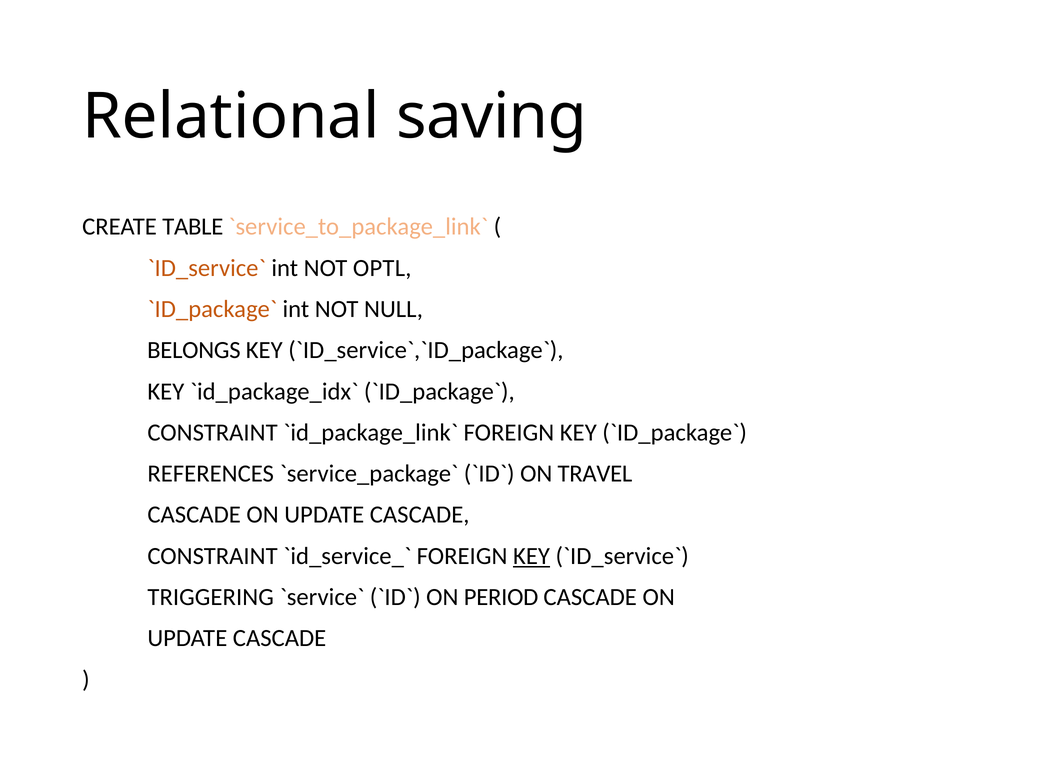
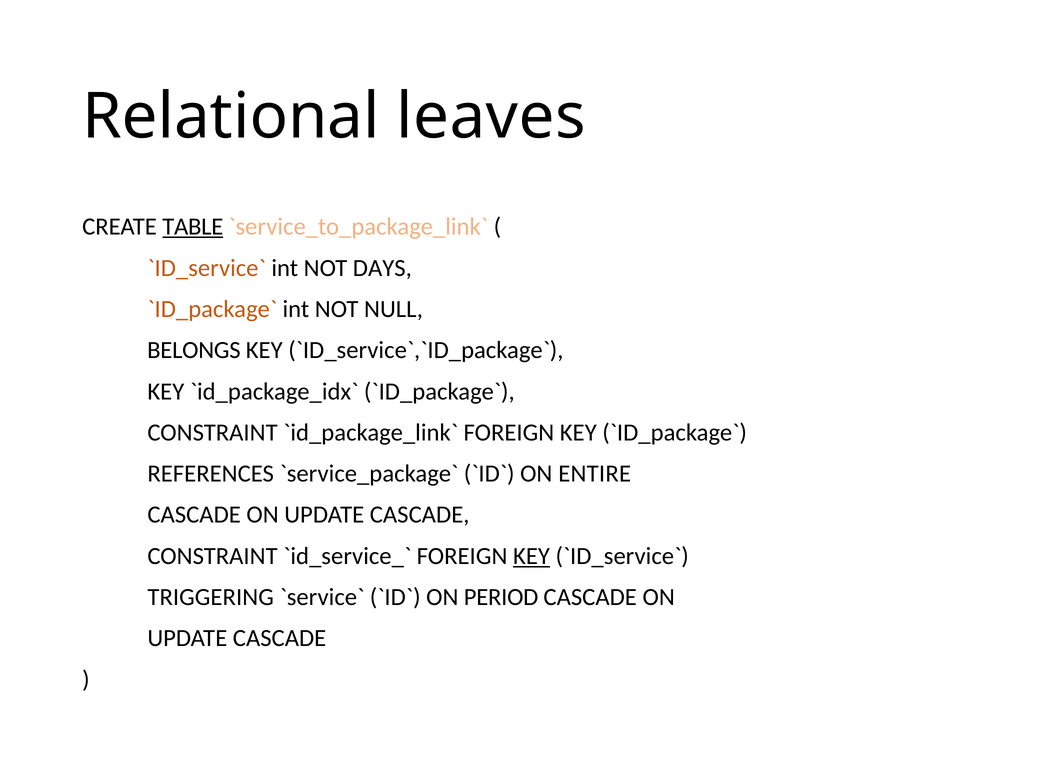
saving: saving -> leaves
TABLE underline: none -> present
OPTL: OPTL -> DAYS
TRAVEL: TRAVEL -> ENTIRE
